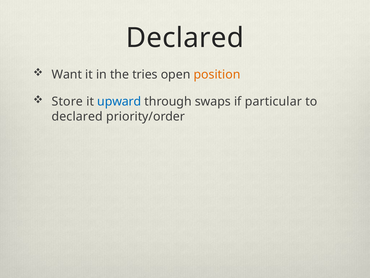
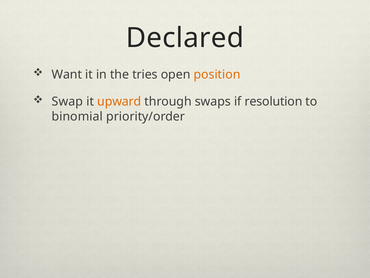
Store: Store -> Swap
upward colour: blue -> orange
particular: particular -> resolution
declared at (77, 116): declared -> binomial
